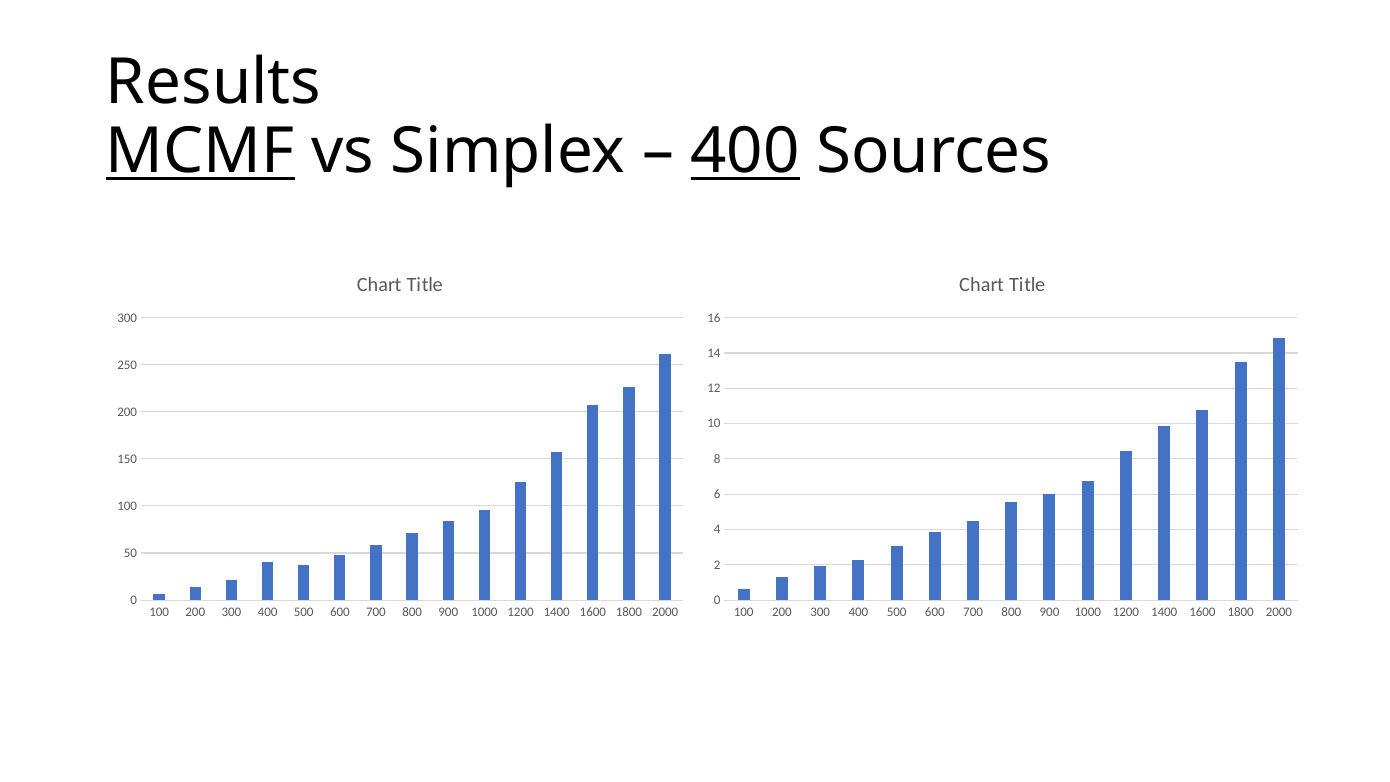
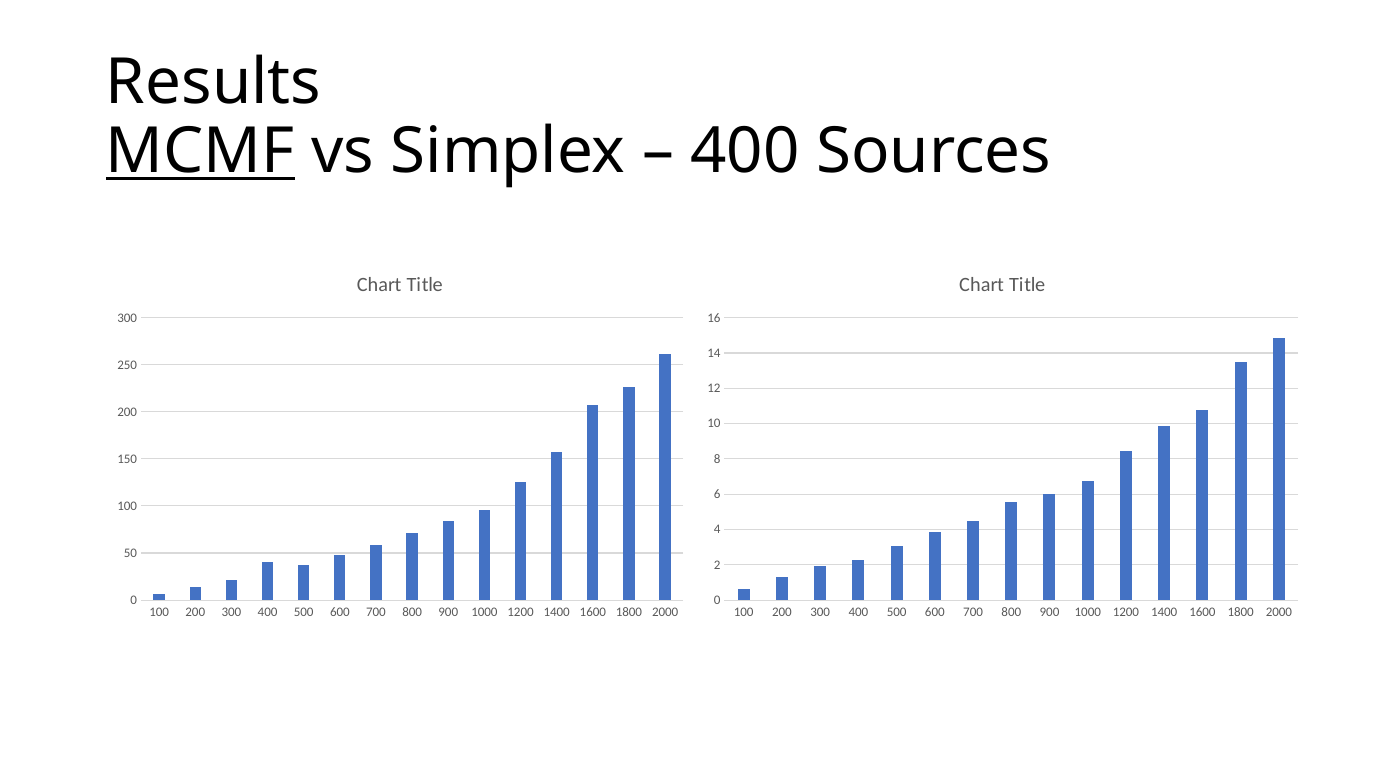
400 at (745, 151) underline: present -> none
